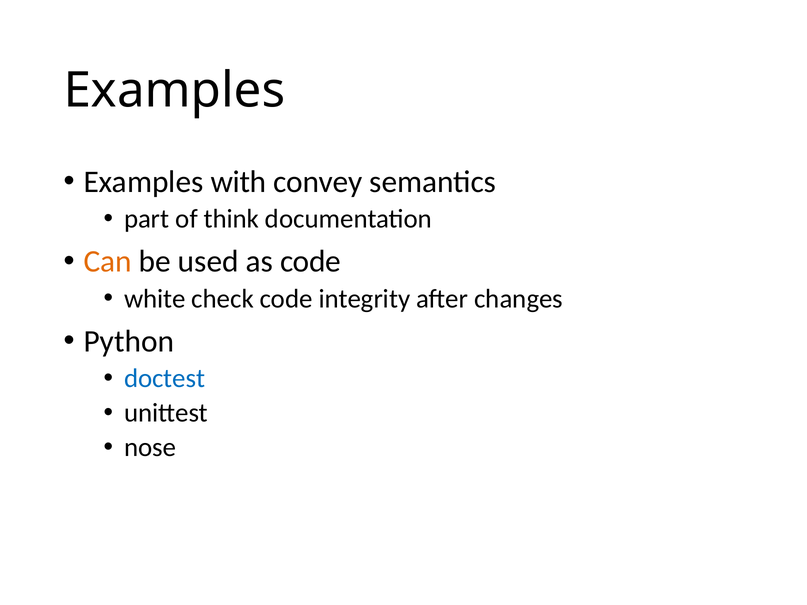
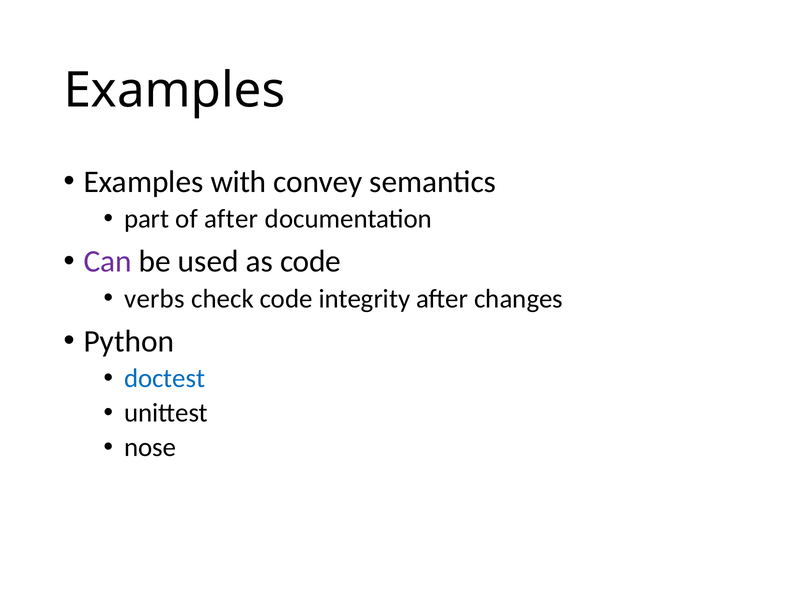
of think: think -> after
Can colour: orange -> purple
white: white -> verbs
